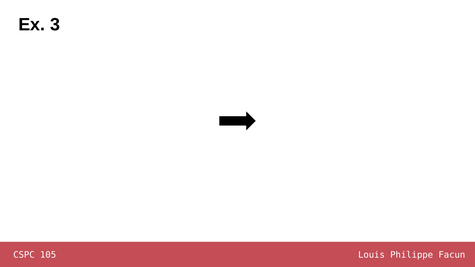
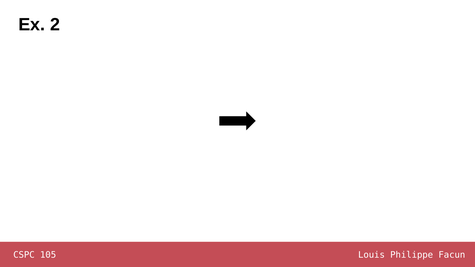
3: 3 -> 2
